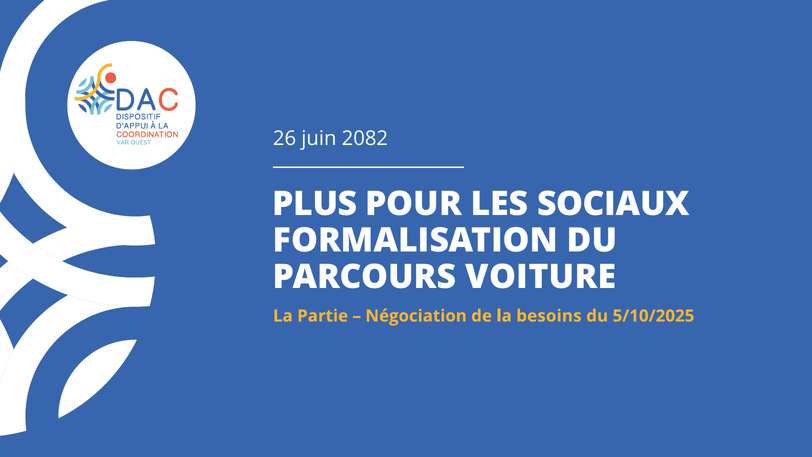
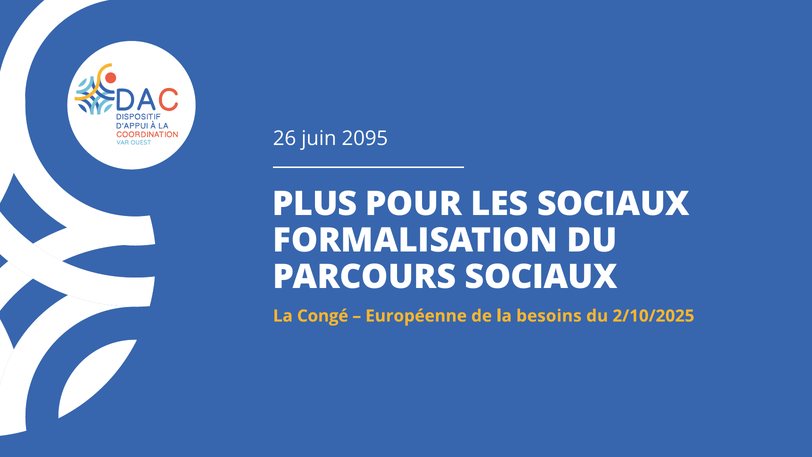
2082: 2082 -> 2095
PARCOURS VOITURE: VOITURE -> SOCIAUX
Partie: Partie -> Congé
Négociation: Négociation -> Européenne
5/10/2025: 5/10/2025 -> 2/10/2025
